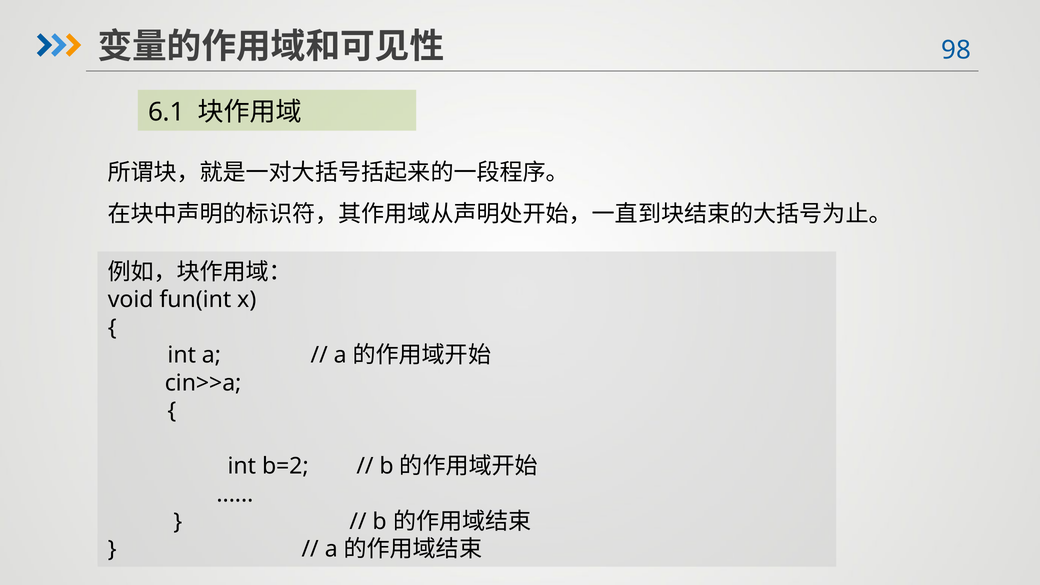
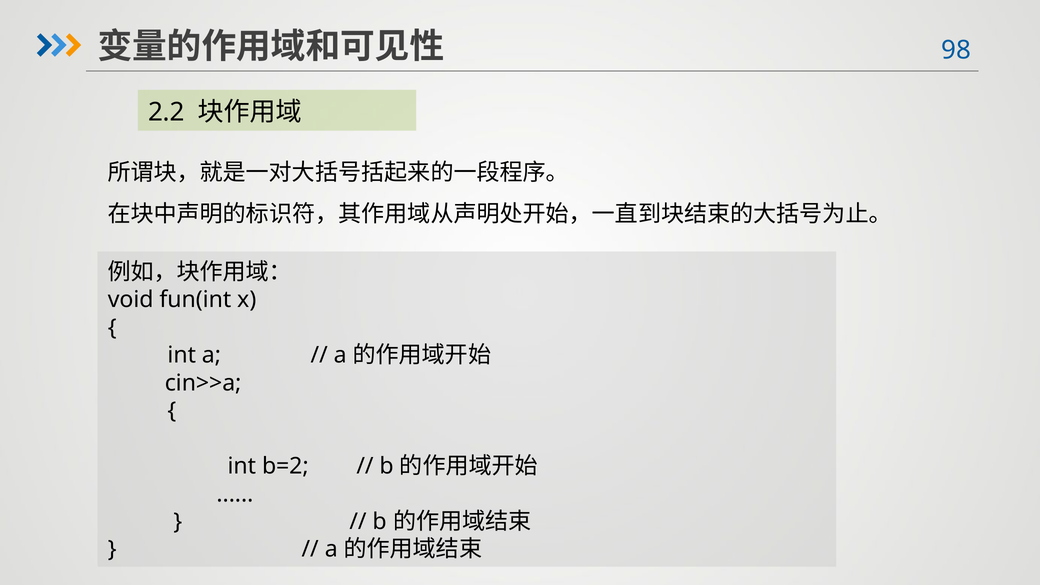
6.1: 6.1 -> 2.2
